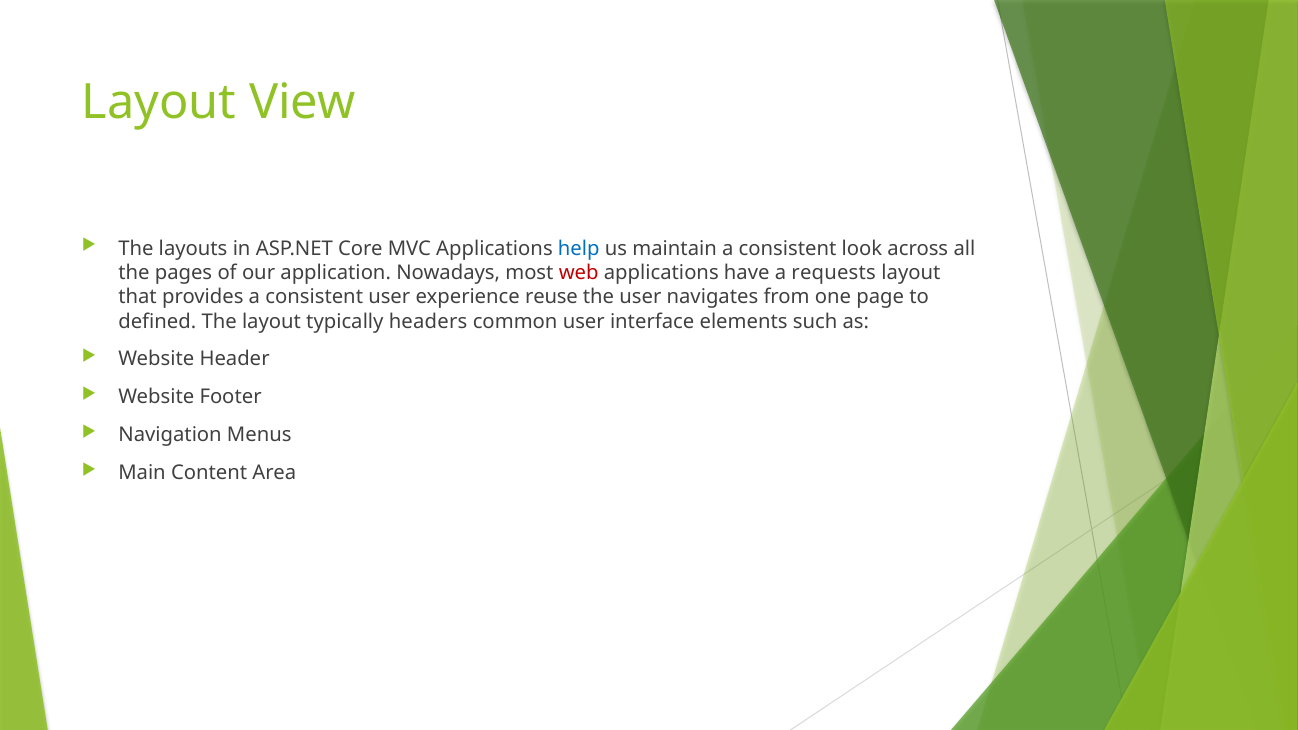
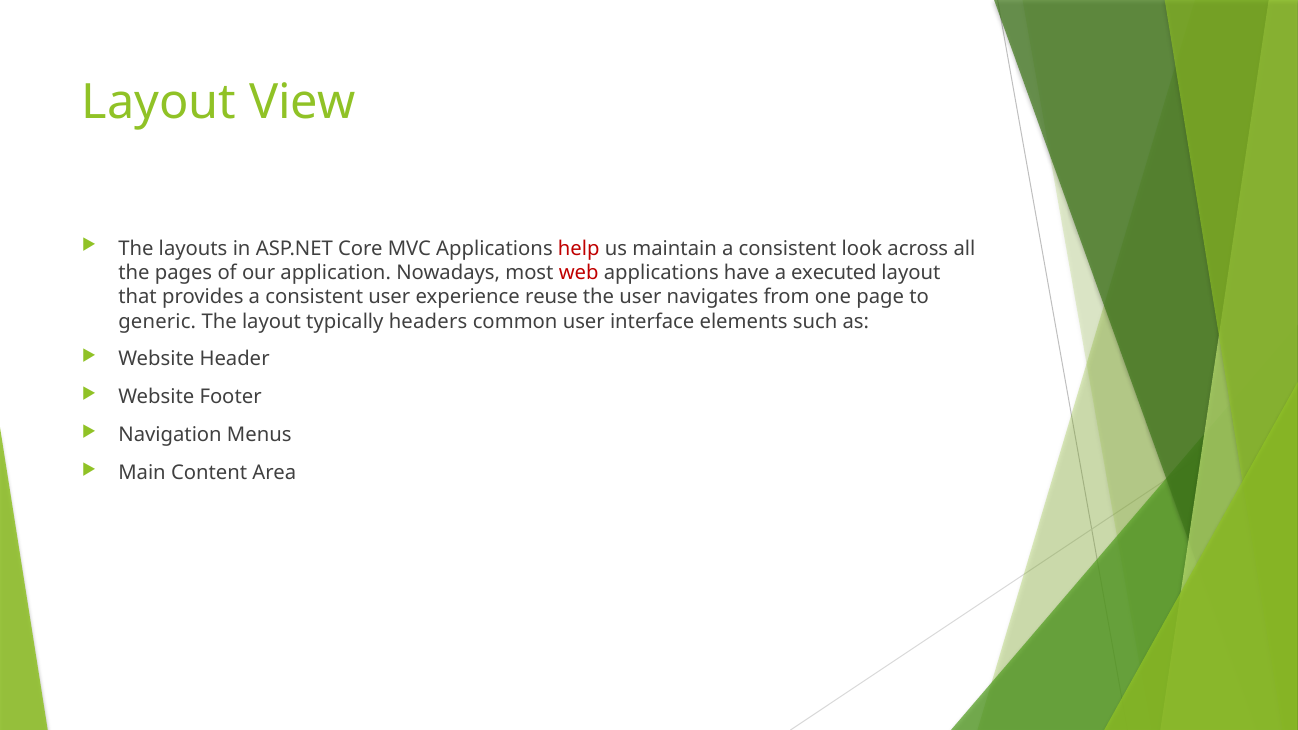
help colour: blue -> red
requests: requests -> executed
defined: defined -> generic
